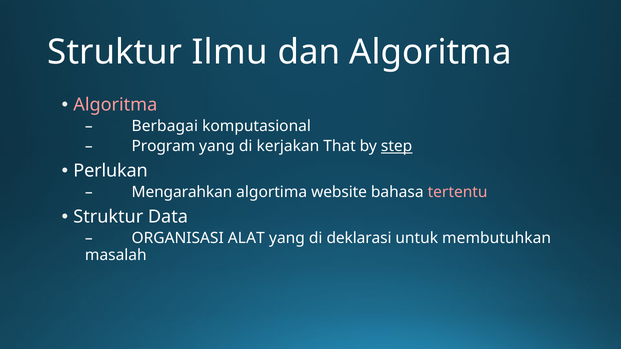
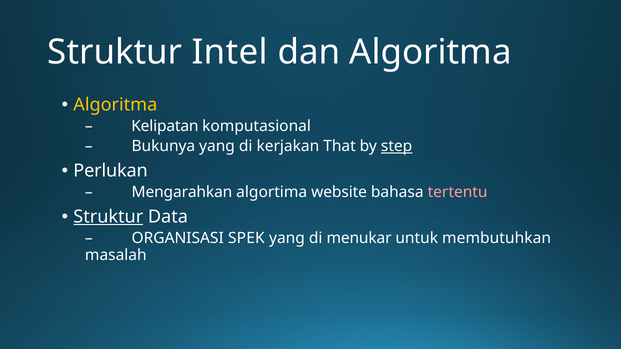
Ilmu: Ilmu -> Intel
Algoritma at (115, 105) colour: pink -> yellow
Berbagai: Berbagai -> Kelipatan
Program: Program -> Bukunya
Struktur at (108, 217) underline: none -> present
ALAT: ALAT -> SPEK
deklarasi: deklarasi -> menukar
